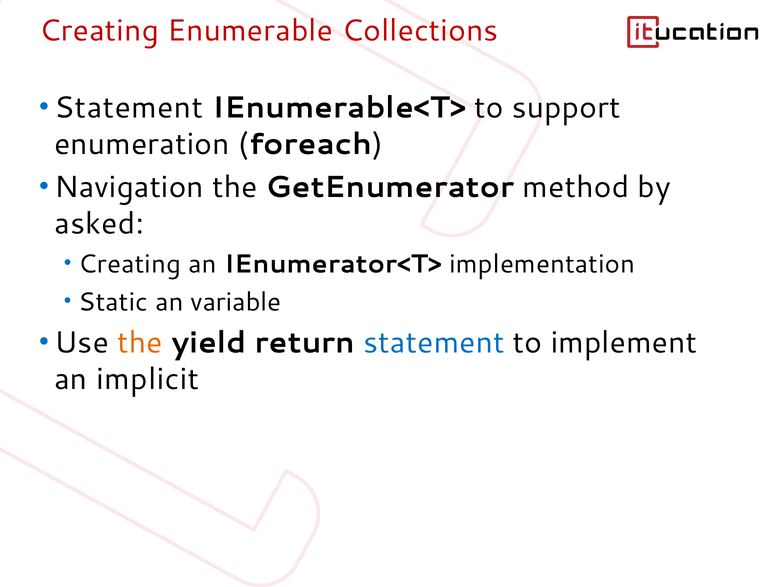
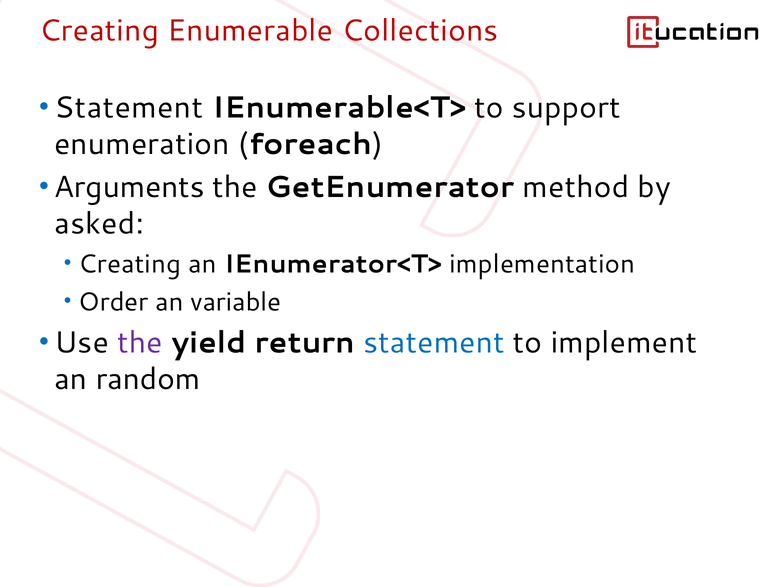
Navigation: Navigation -> Arguments
Static: Static -> Order
the at (140, 342) colour: orange -> purple
implicit: implicit -> random
